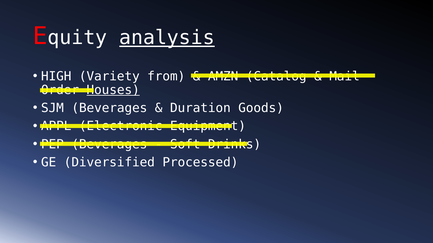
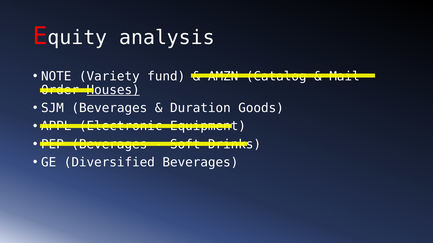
analysis underline: present -> none
HIGH: HIGH -> NOTE
from: from -> fund
Diversified Processed: Processed -> Beverages
